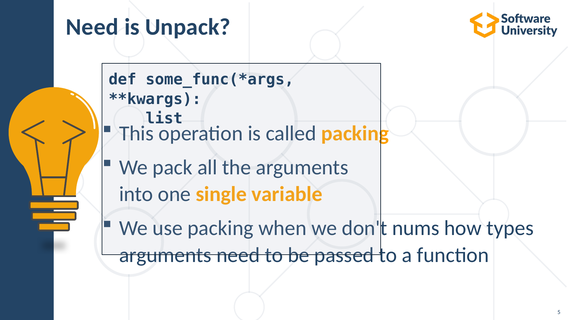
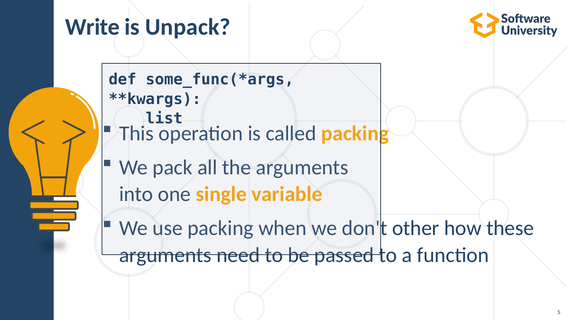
Need at (92, 27): Need -> Write
nums: nums -> other
types: types -> these
